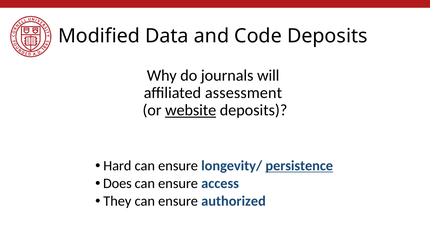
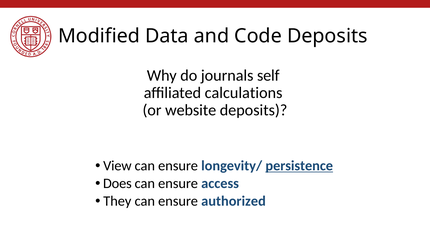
will: will -> self
assessment: assessment -> calculations
website underline: present -> none
Hard: Hard -> View
